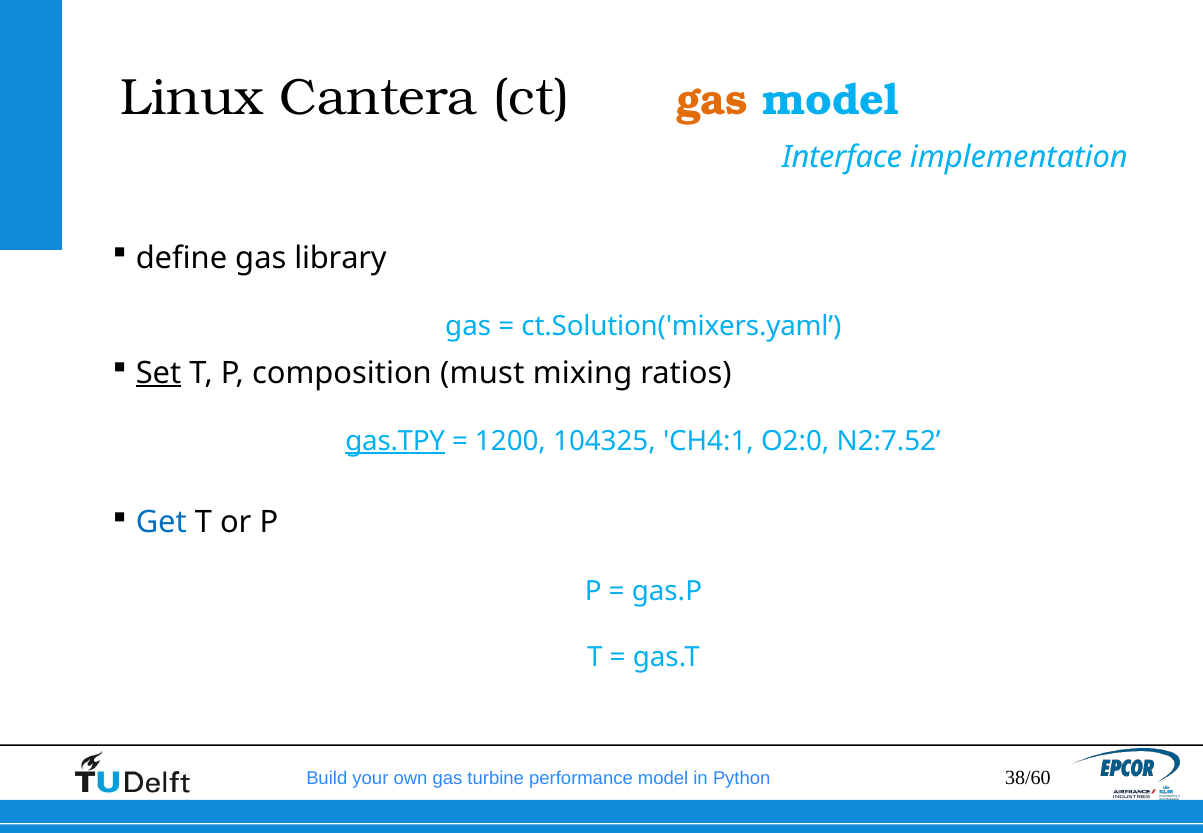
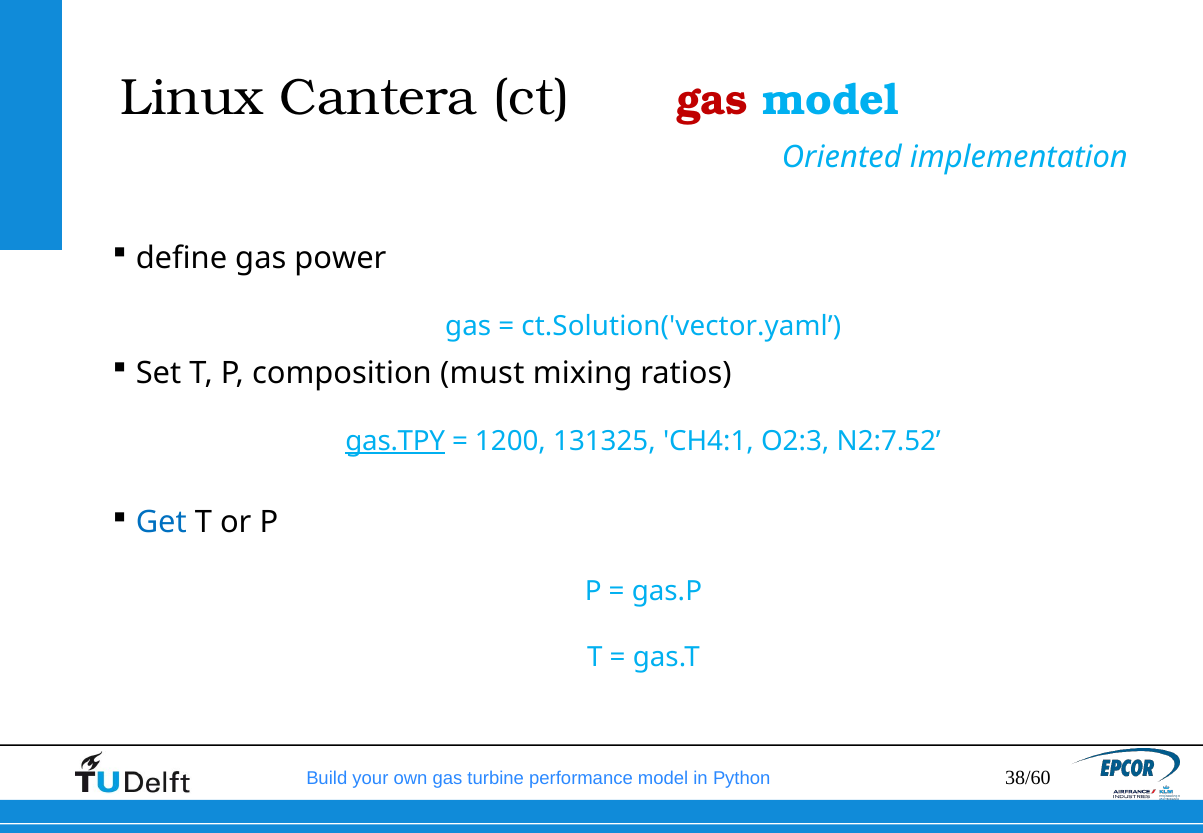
gas at (712, 100) colour: orange -> red
Interface: Interface -> Oriented
library: library -> power
ct.Solution('mixers.yaml: ct.Solution('mixers.yaml -> ct.Solution('vector.yaml
Set underline: present -> none
104325: 104325 -> 131325
O2:0: O2:0 -> O2:3
